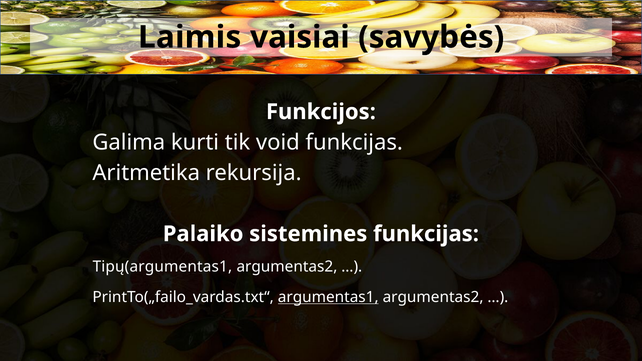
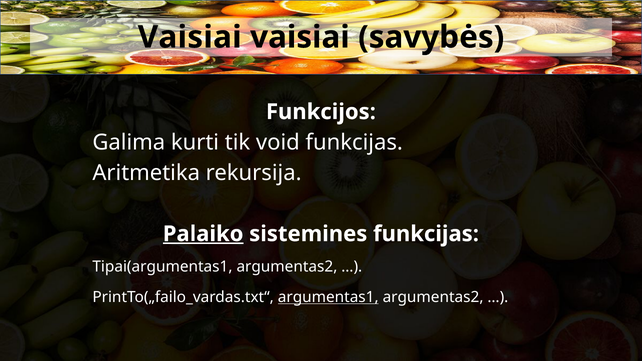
Laimis at (190, 37): Laimis -> Vaisiai
Palaiko underline: none -> present
Tipų(argumentas1: Tipų(argumentas1 -> Tipai(argumentas1
